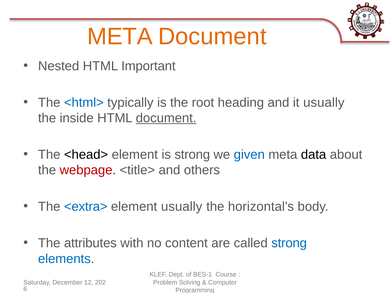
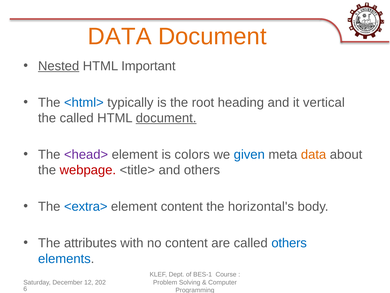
META at (120, 36): META -> DATA
Nested underline: none -> present
it usually: usually -> vertical
the inside: inside -> called
<head> colour: black -> purple
is strong: strong -> colors
data at (314, 154) colour: black -> orange
element usually: usually -> content
called strong: strong -> others
